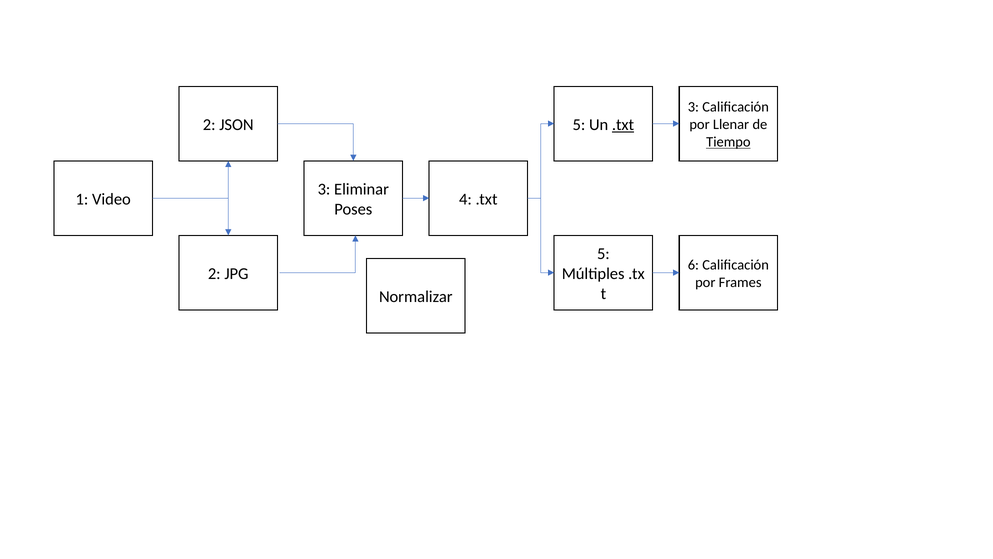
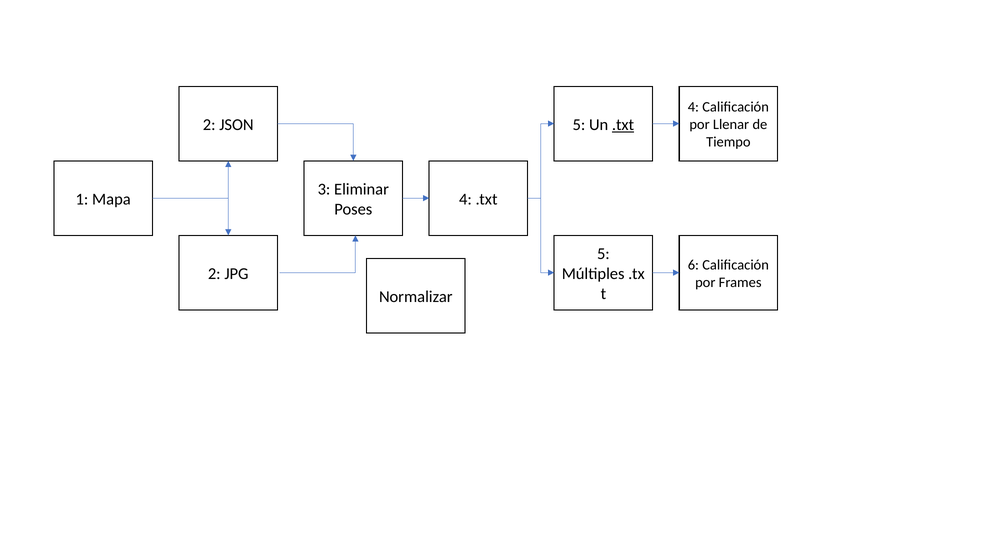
3 at (693, 107): 3 -> 4
Tiempo underline: present -> none
Video: Video -> Mapa
